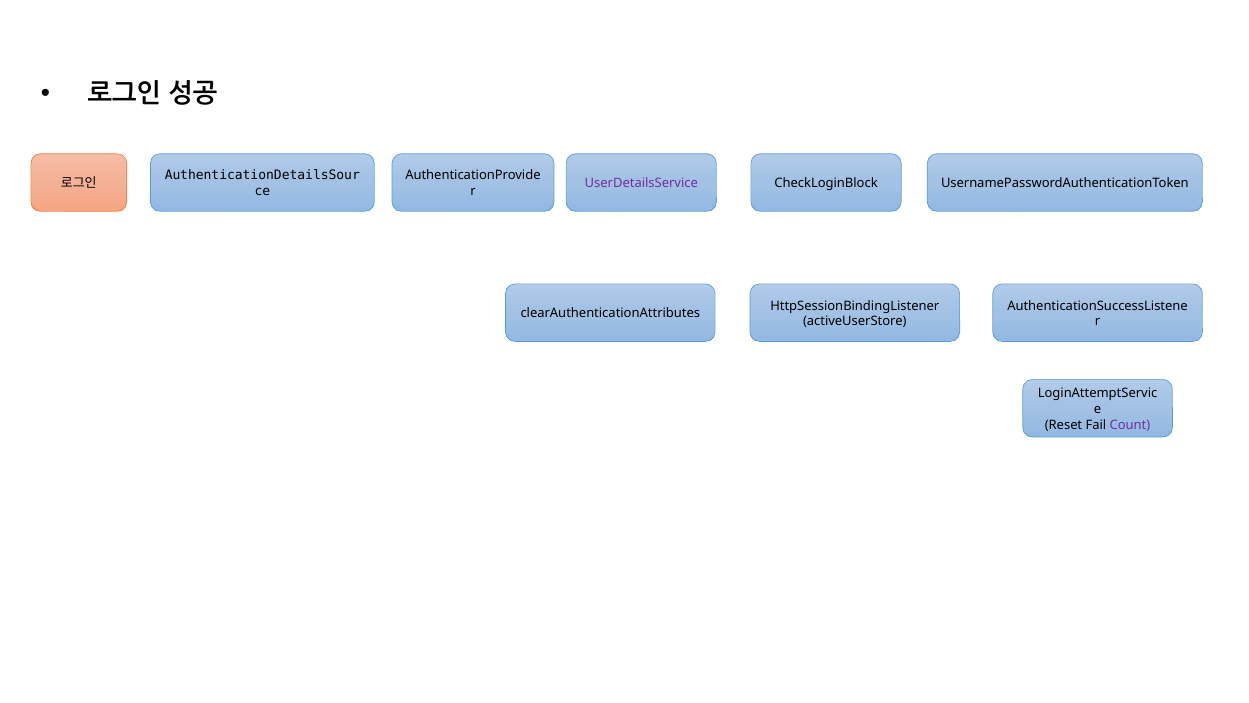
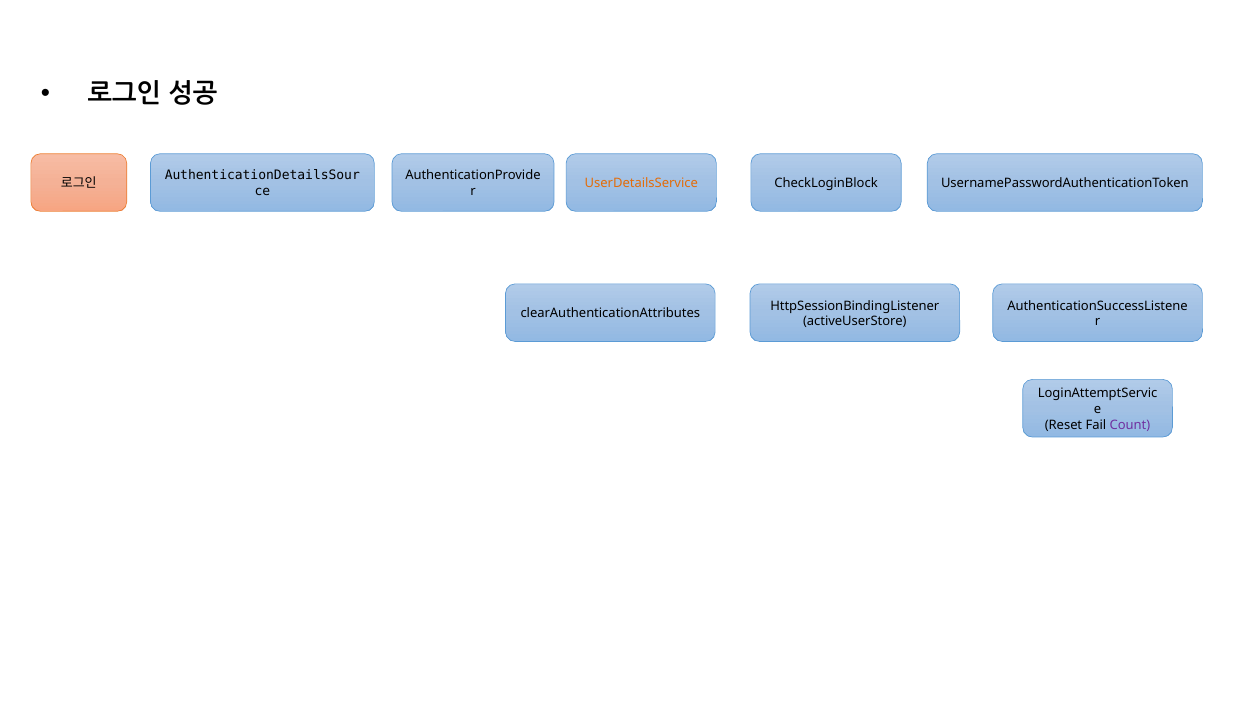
UserDetailsService colour: purple -> orange
